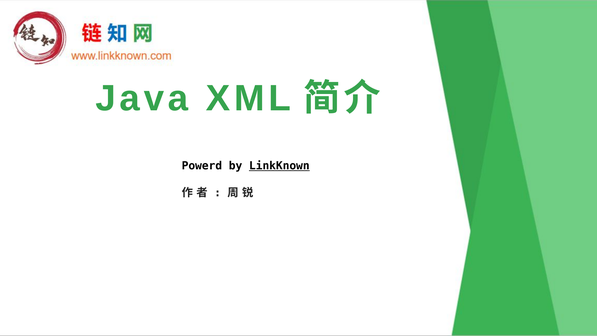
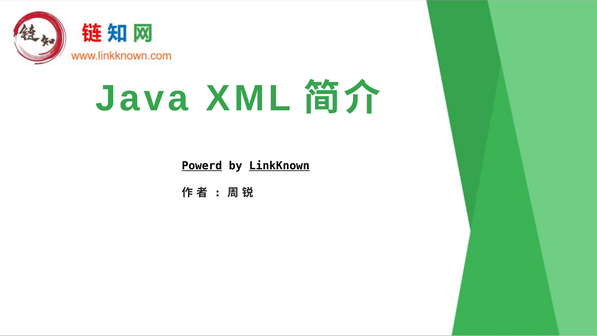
Powerd underline: none -> present
